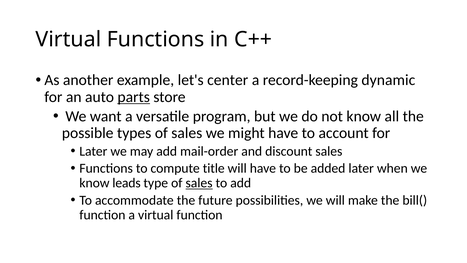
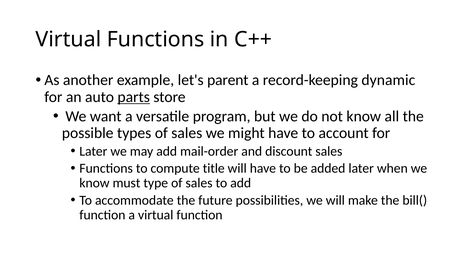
center: center -> parent
leads: leads -> must
sales at (199, 183) underline: present -> none
